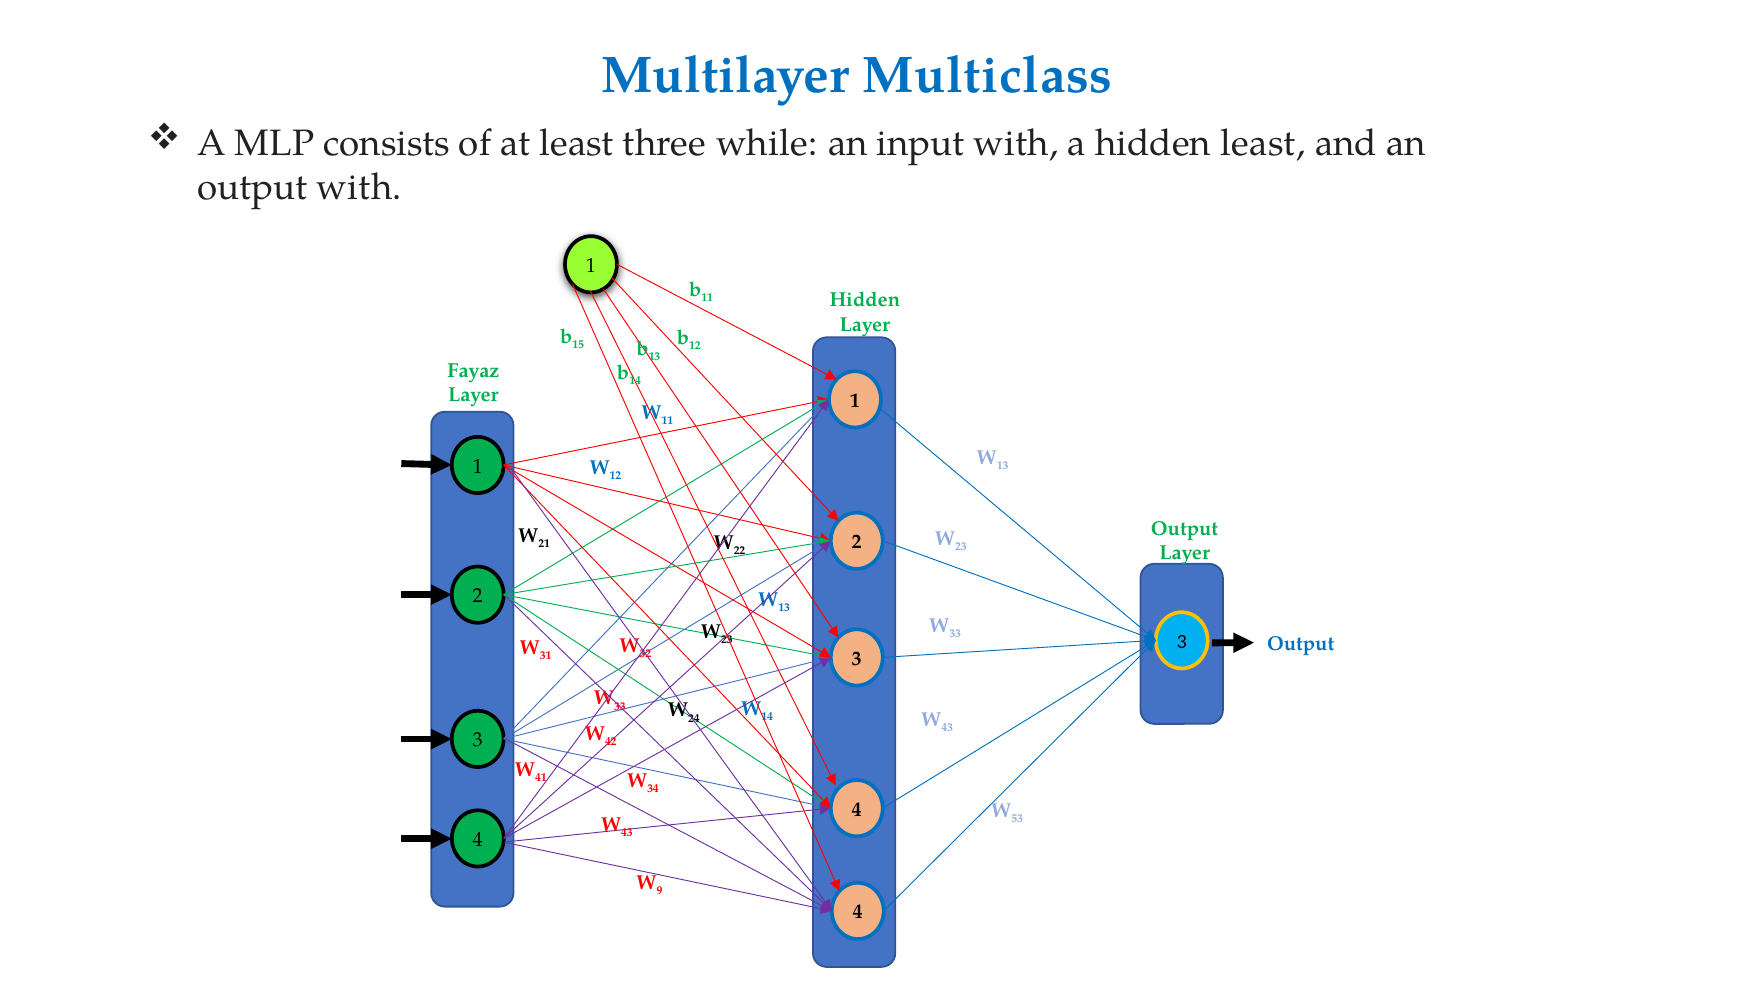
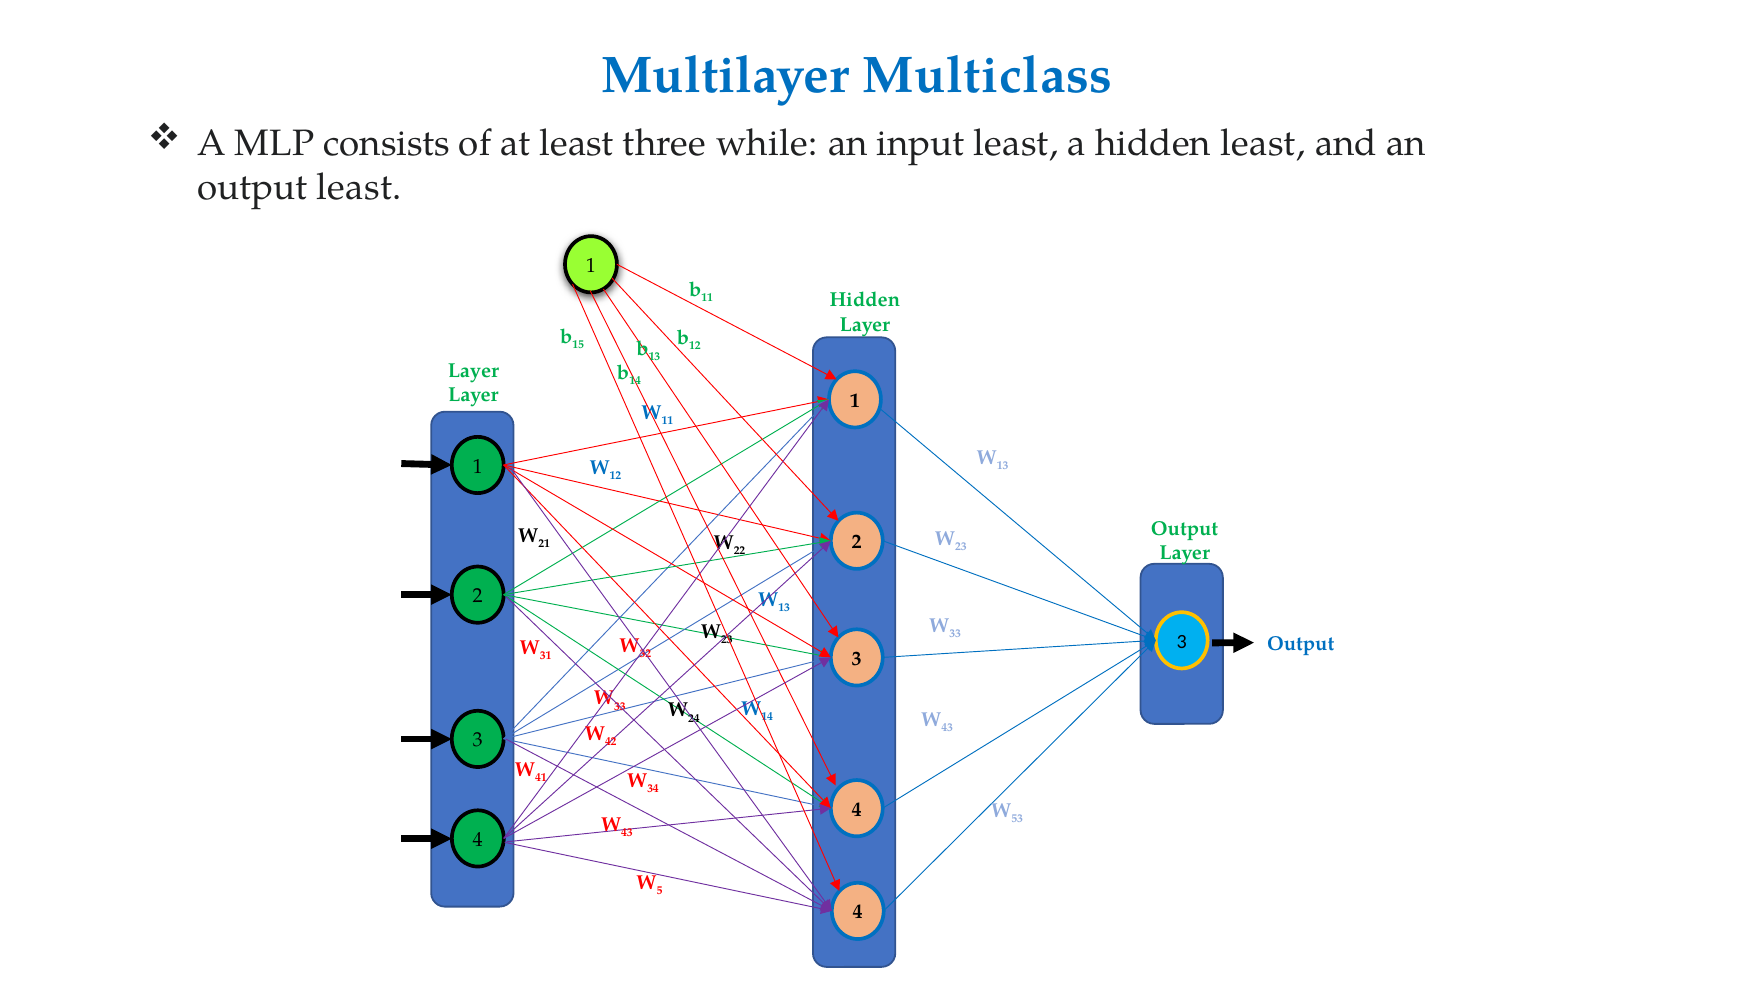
input with: with -> least
output with: with -> least
Fayaz at (473, 371): Fayaz -> Layer
9: 9 -> 5
